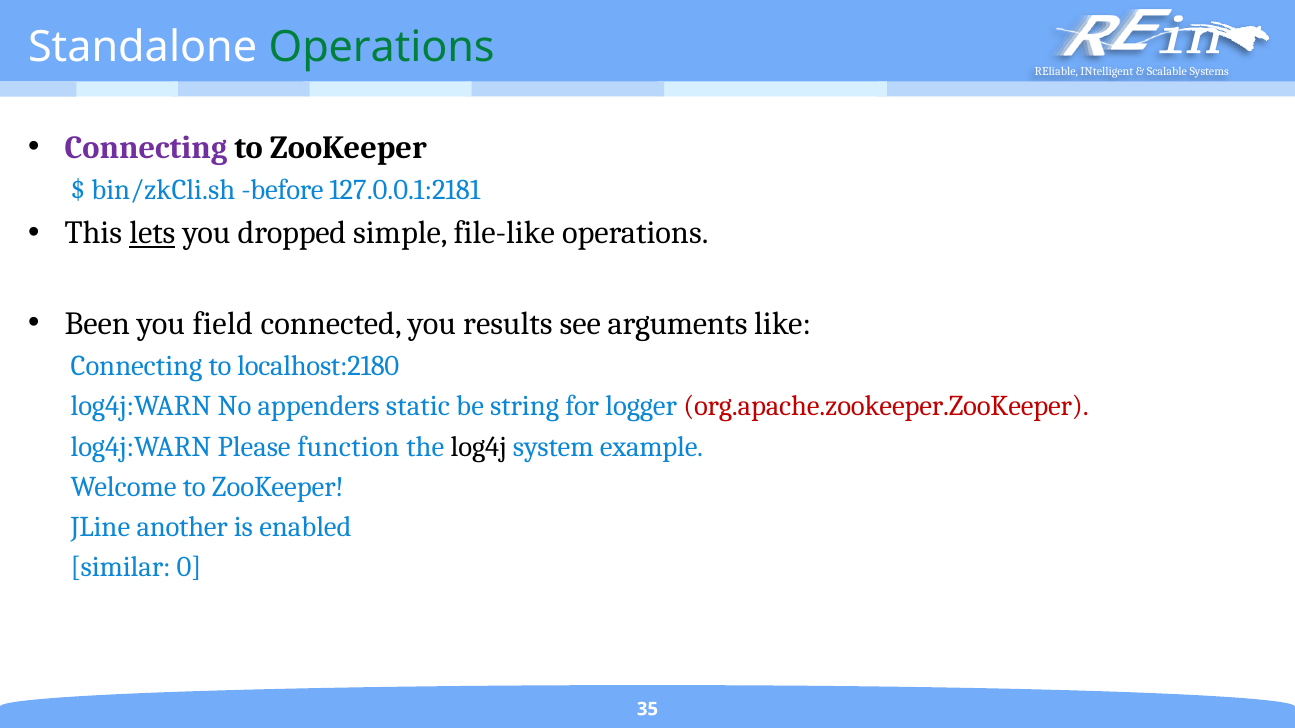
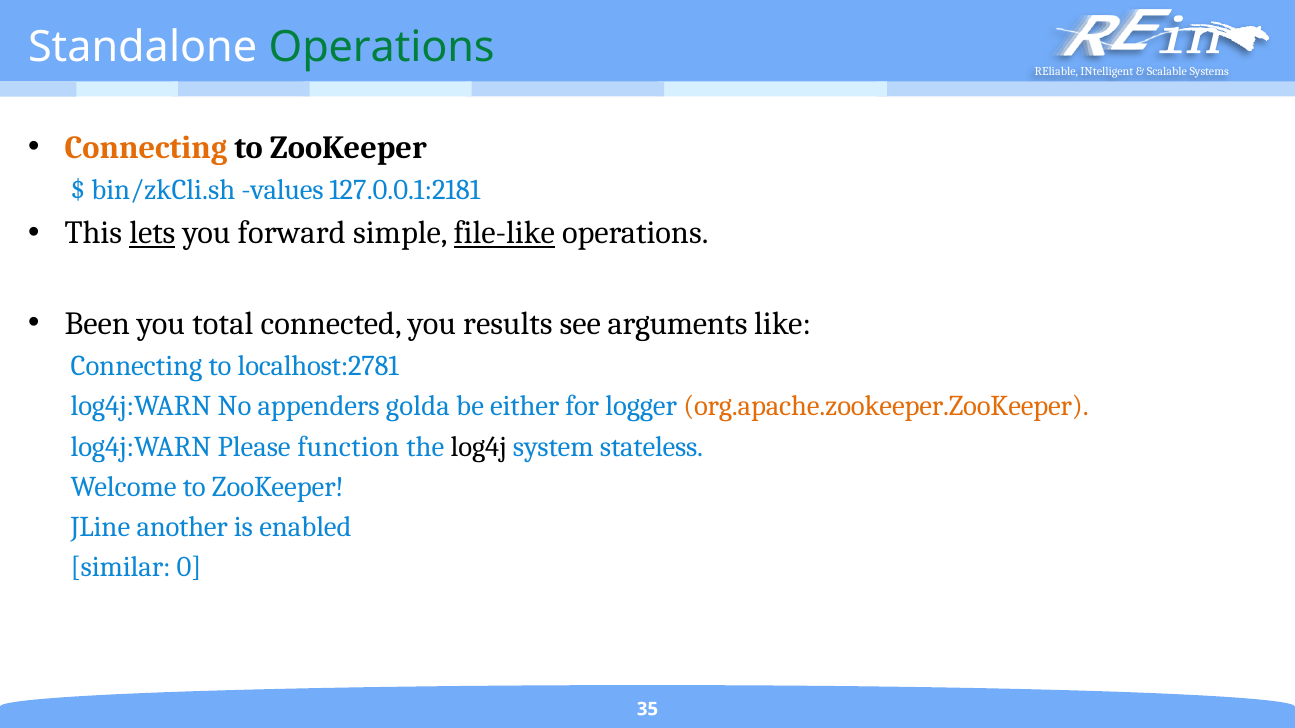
Connecting at (146, 148) colour: purple -> orange
before: before -> values
dropped: dropped -> forward
file-like underline: none -> present
field: field -> total
localhost:2180: localhost:2180 -> localhost:2781
static: static -> golda
string: string -> either
org.apache.zookeeper.ZooKeeper colour: red -> orange
example: example -> stateless
